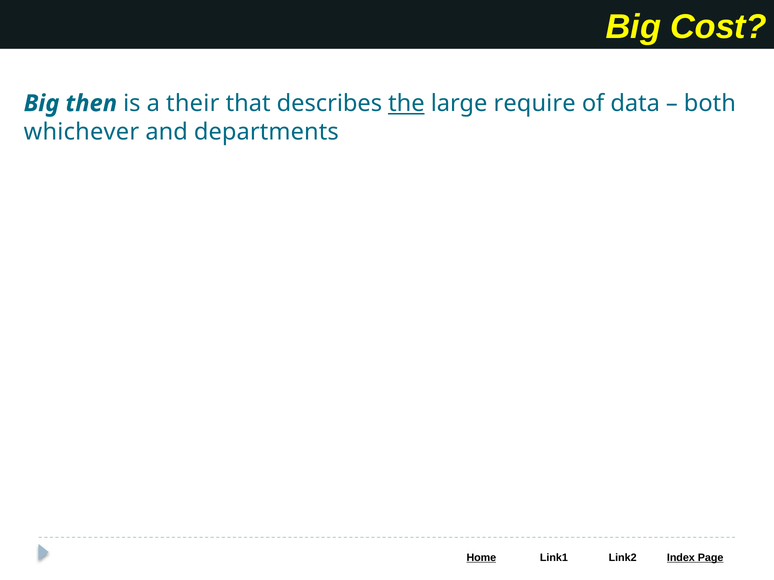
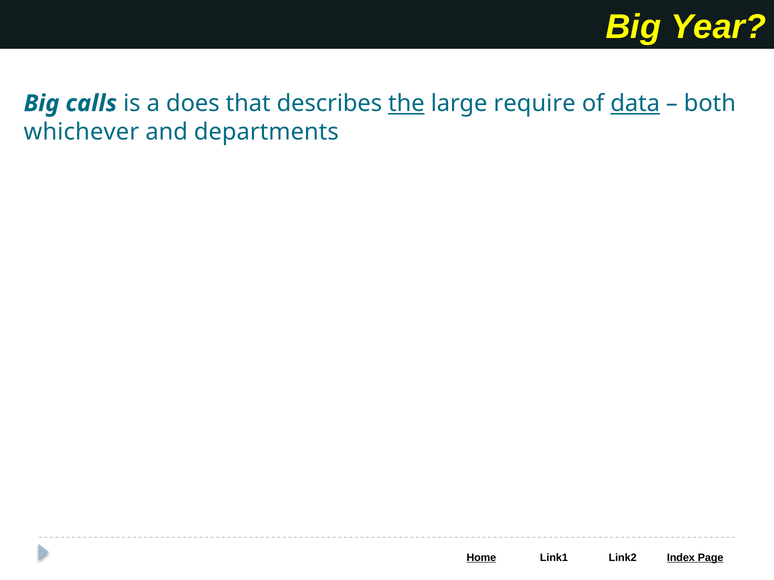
Cost: Cost -> Year
then: then -> calls
their: their -> does
data underline: none -> present
